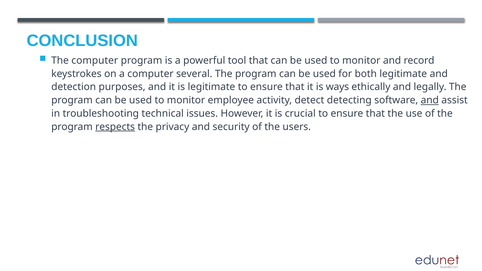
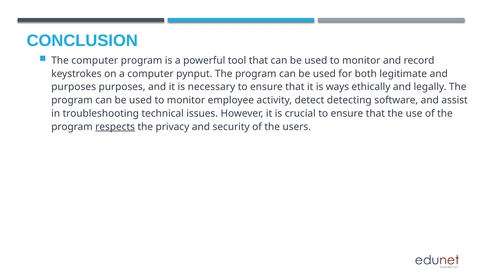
several: several -> pynput
detection at (74, 87): detection -> purposes
is legitimate: legitimate -> necessary
and at (430, 100) underline: present -> none
